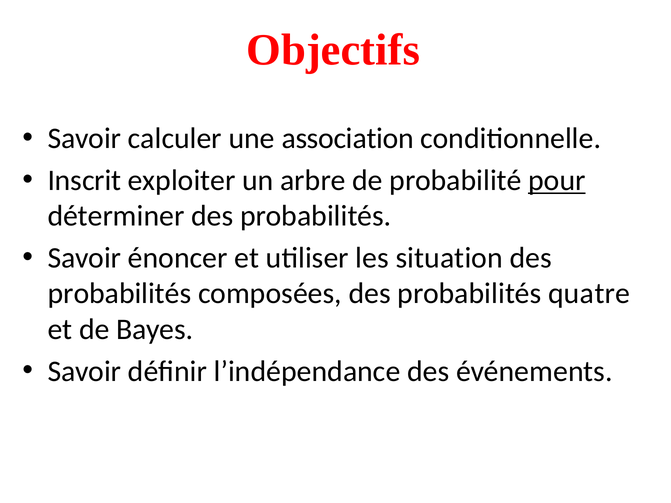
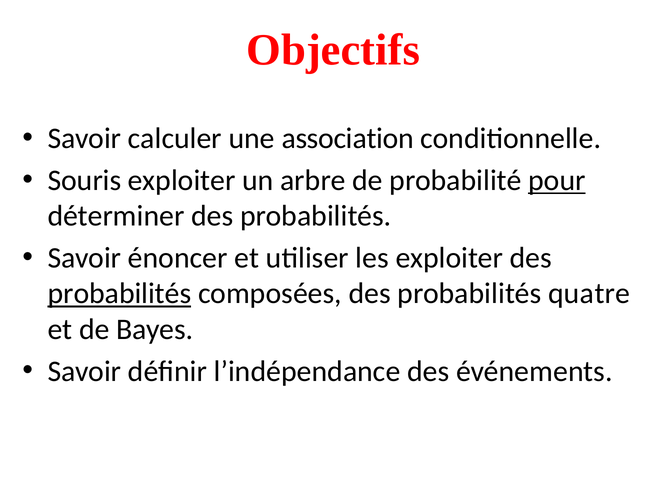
Inscrit: Inscrit -> Souris
les situation: situation -> exploiter
probabilités at (119, 294) underline: none -> present
